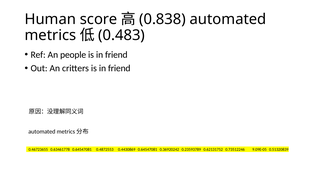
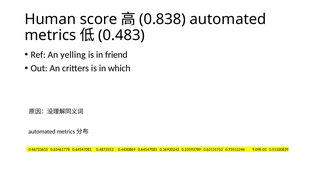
people: people -> yelling
critters is in friend: friend -> which
